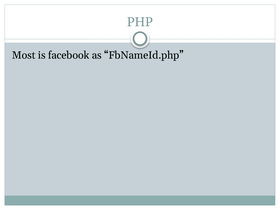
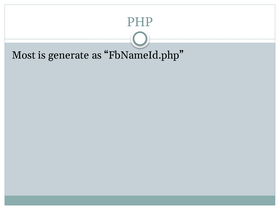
facebook: facebook -> generate
